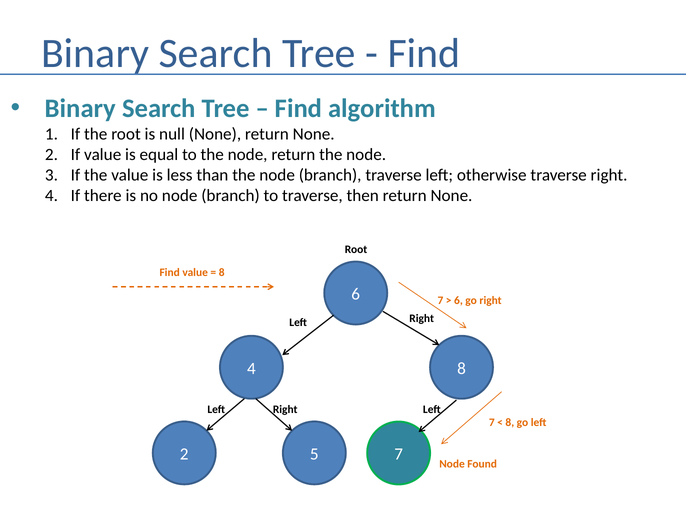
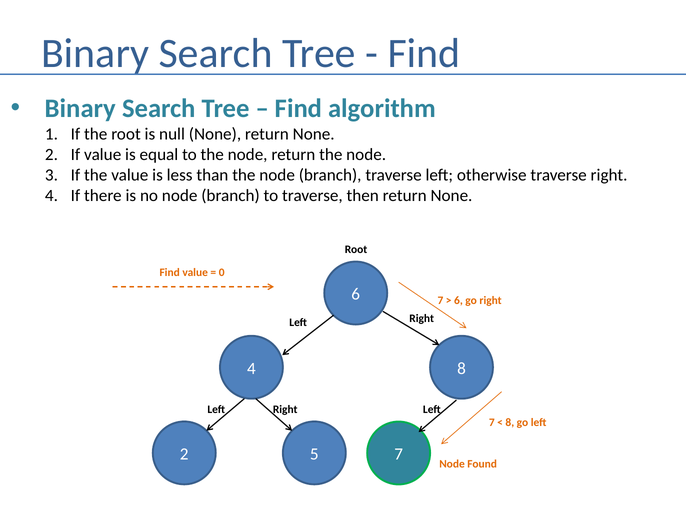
8 at (222, 273): 8 -> 0
